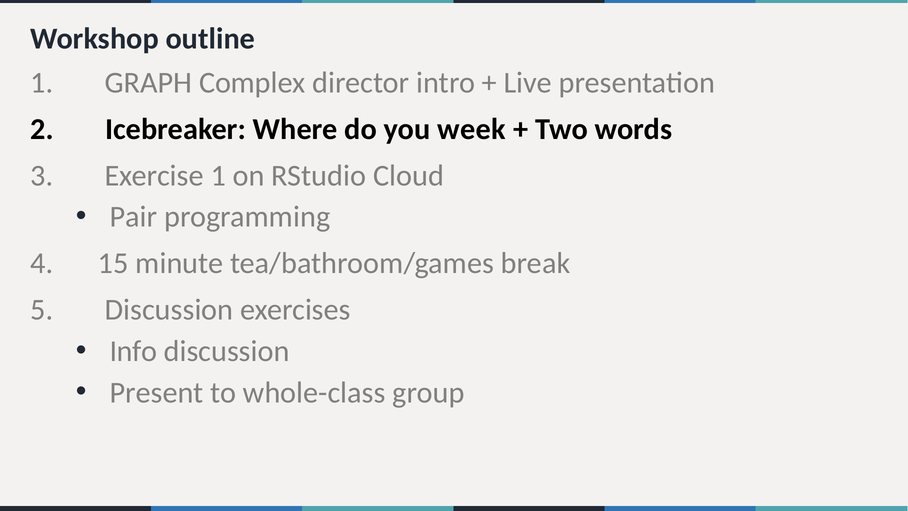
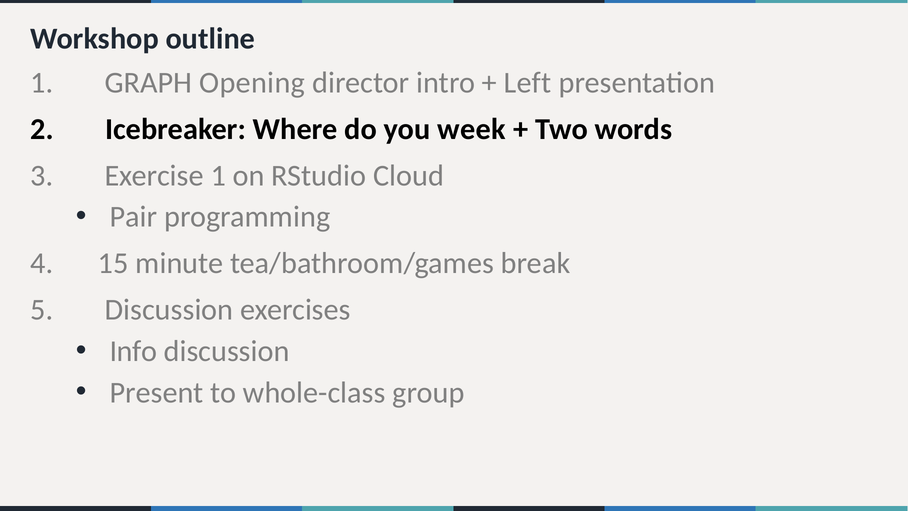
Complex: Complex -> Opening
Live: Live -> Left
